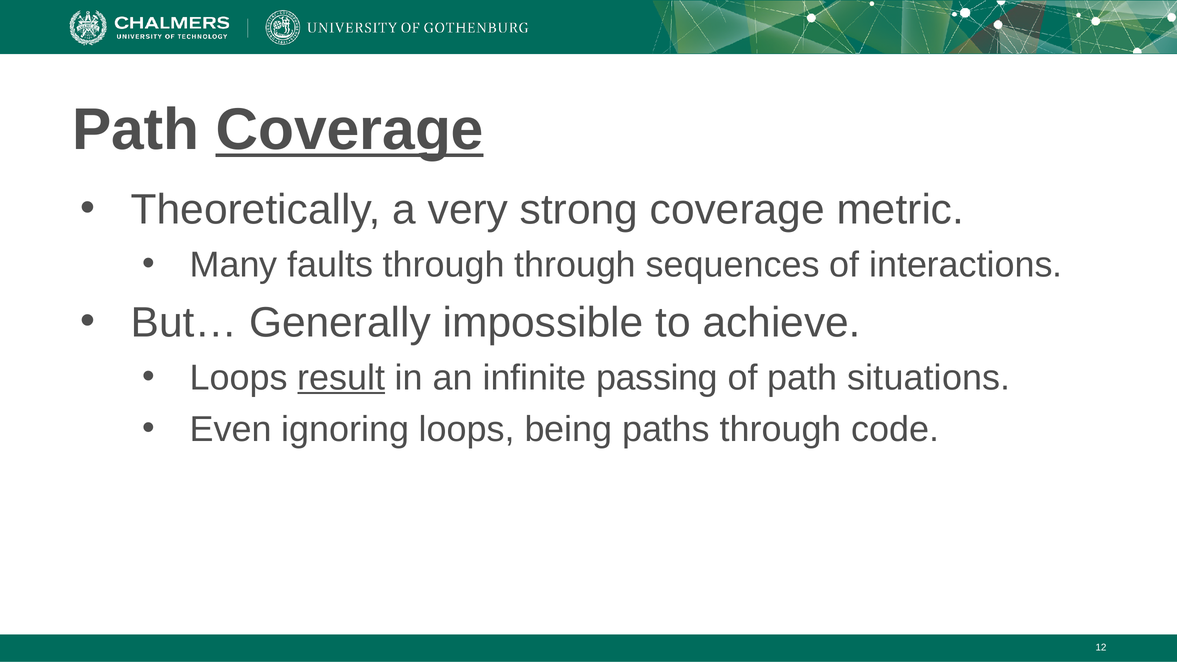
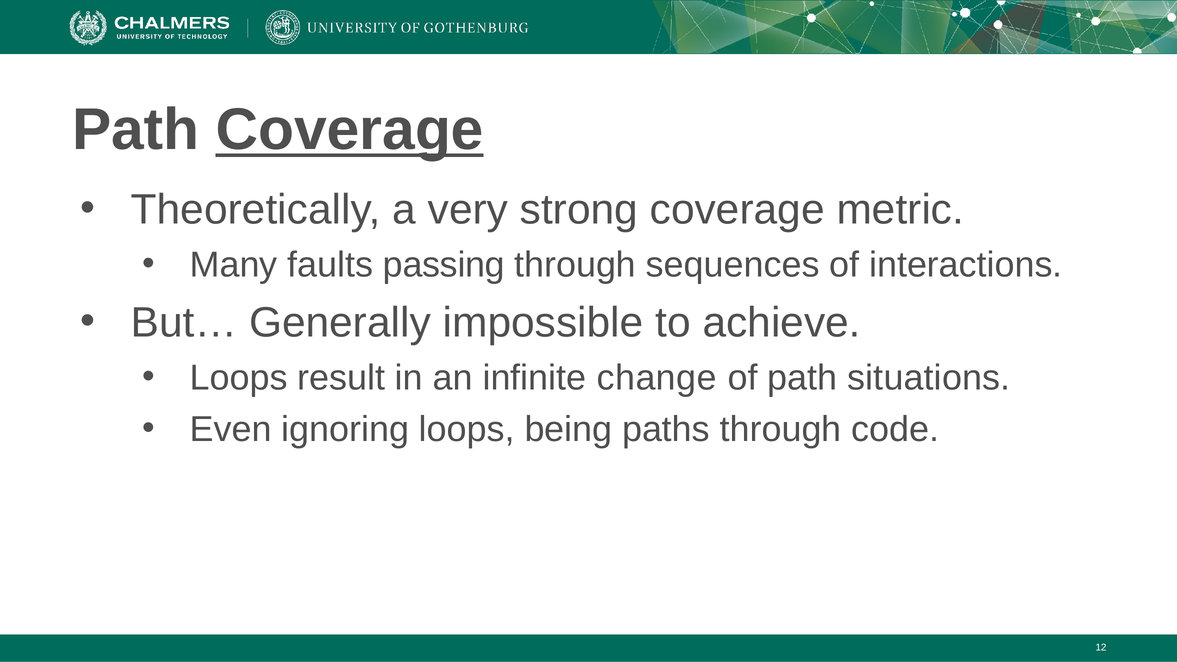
faults through: through -> passing
result underline: present -> none
passing: passing -> change
